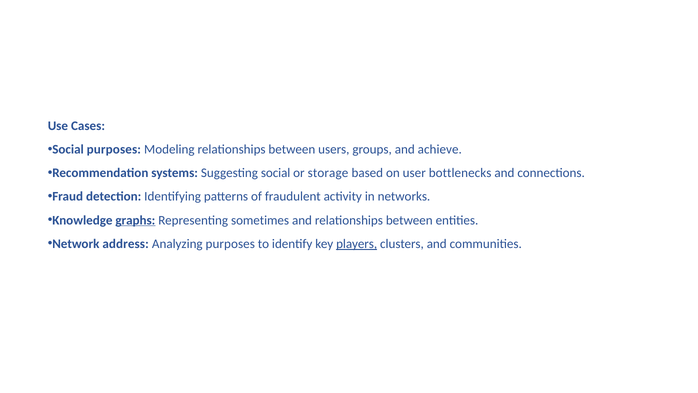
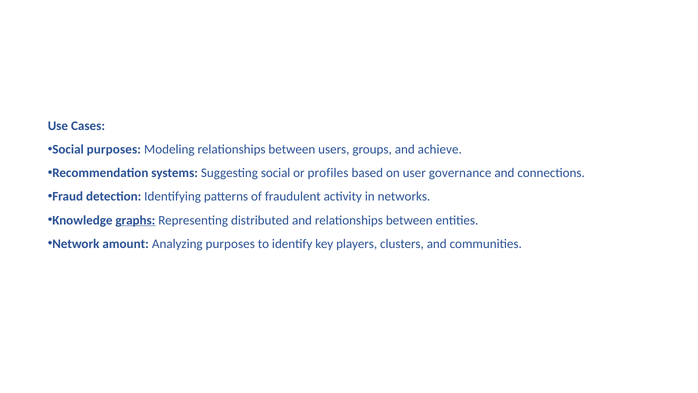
storage: storage -> profiles
bottlenecks: bottlenecks -> governance
sometimes: sometimes -> distributed
address: address -> amount
players underline: present -> none
